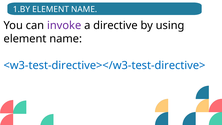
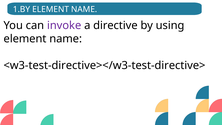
<w3-test-directive></w3-test-directive> colour: blue -> black
